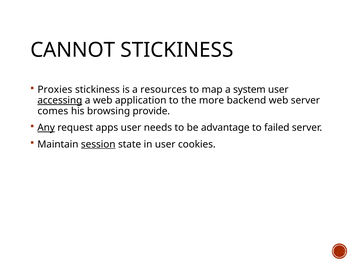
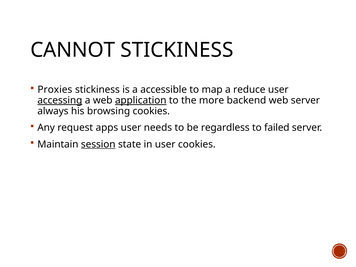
resources: resources -> accessible
system: system -> reduce
application underline: none -> present
comes: comes -> always
browsing provide: provide -> cookies
Any underline: present -> none
advantage: advantage -> regardless
